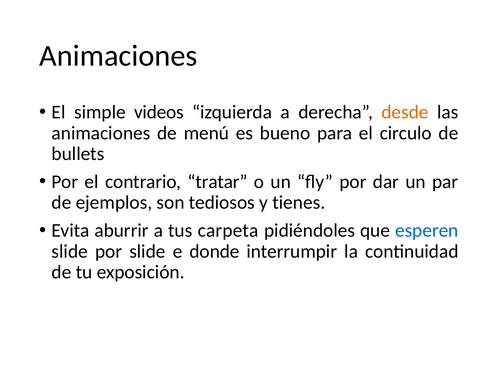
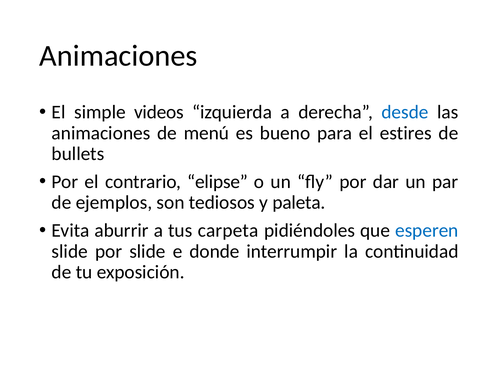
desde colour: orange -> blue
circulo: circulo -> estires
tratar: tratar -> elipse
tienes: tienes -> paleta
